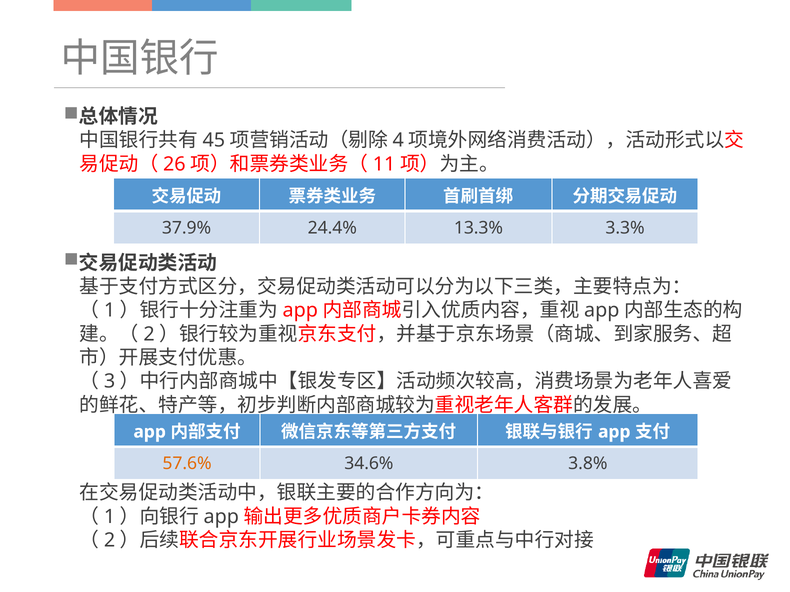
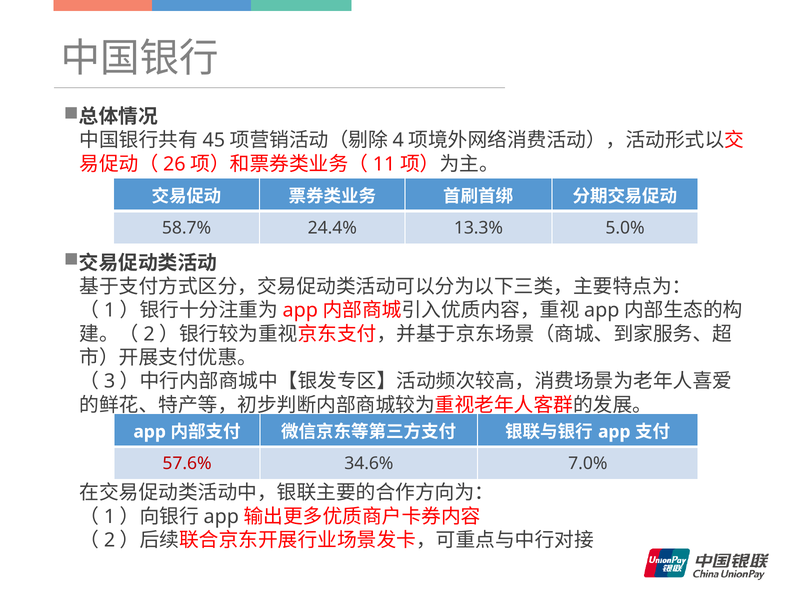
37.9%: 37.9% -> 58.7%
3.3%: 3.3% -> 5.0%
57.6% colour: orange -> red
3.8%: 3.8% -> 7.0%
